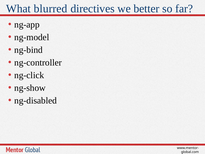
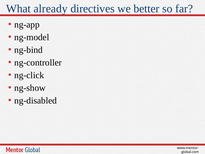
blurred: blurred -> already
